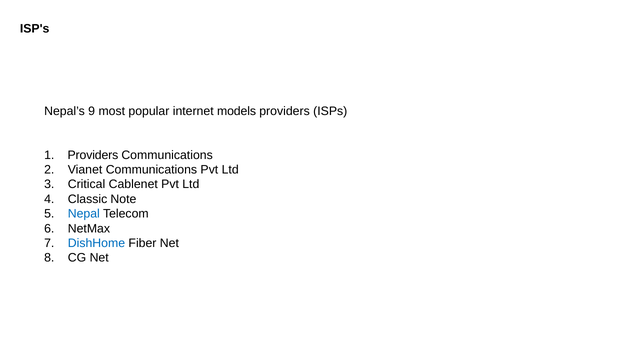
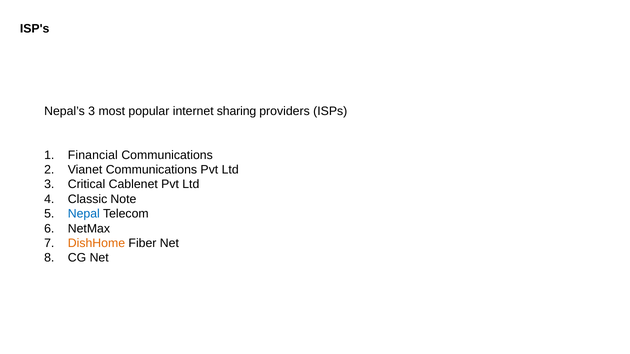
Nepal’s 9: 9 -> 3
models: models -> sharing
Providers at (93, 155): Providers -> Financial
DishHome colour: blue -> orange
